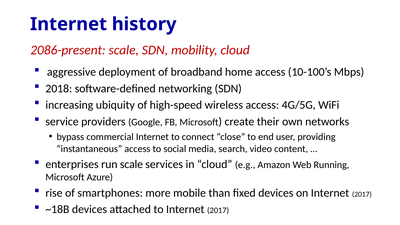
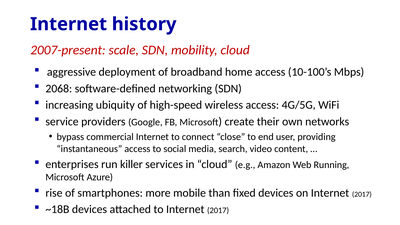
2086-present: 2086-present -> 2007-present
2018: 2018 -> 2068
run scale: scale -> killer
